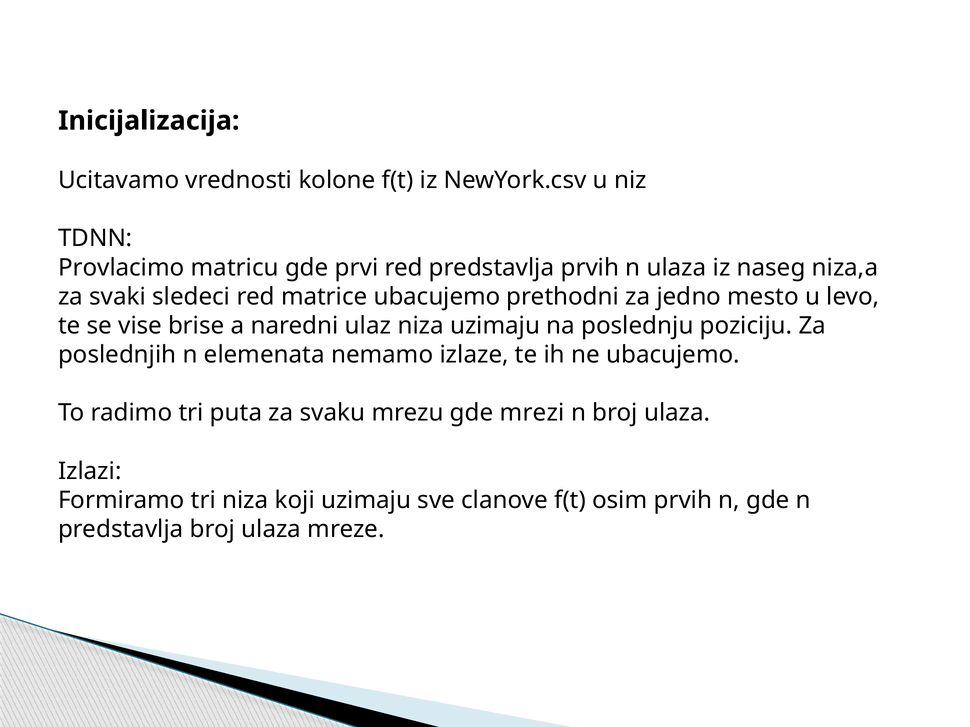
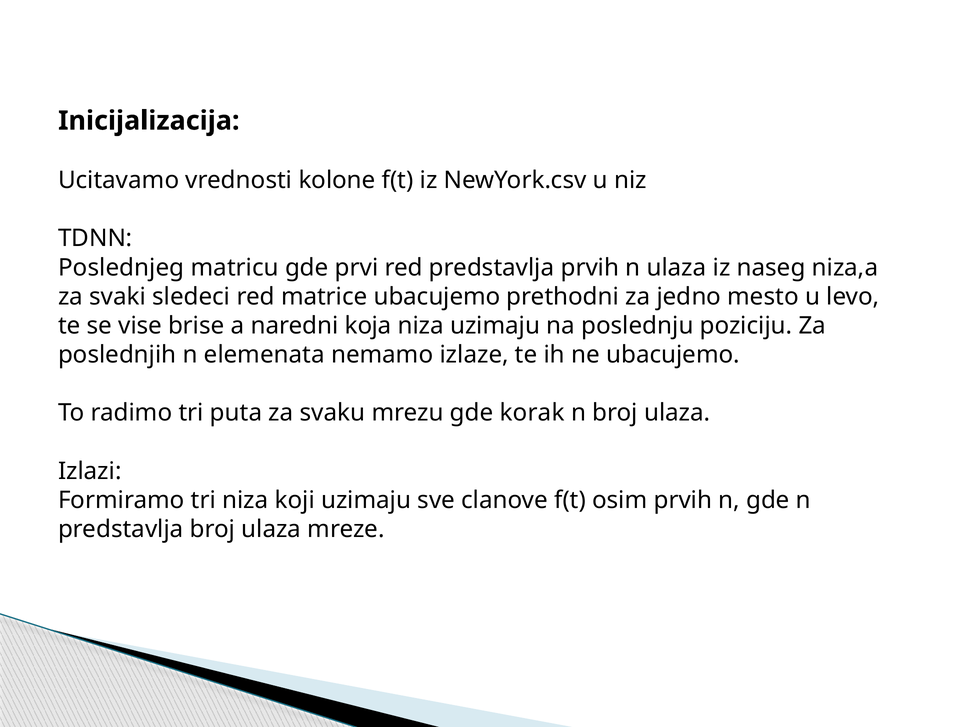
Provlacimo: Provlacimo -> Poslednjeg
ulaz: ulaz -> koja
mrezi: mrezi -> korak
